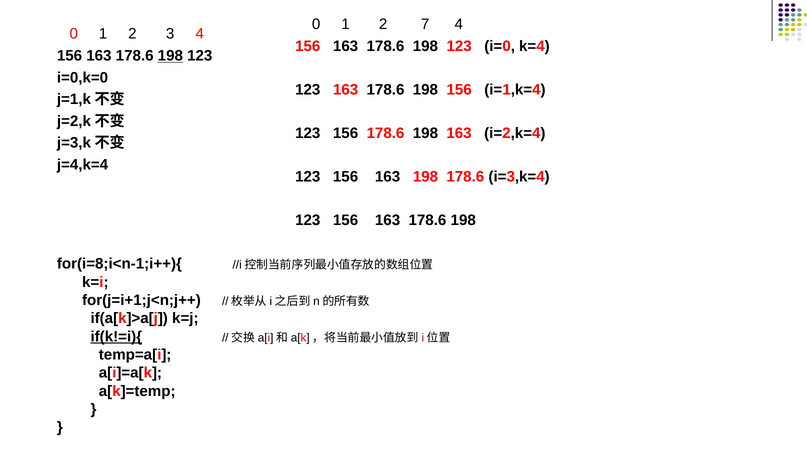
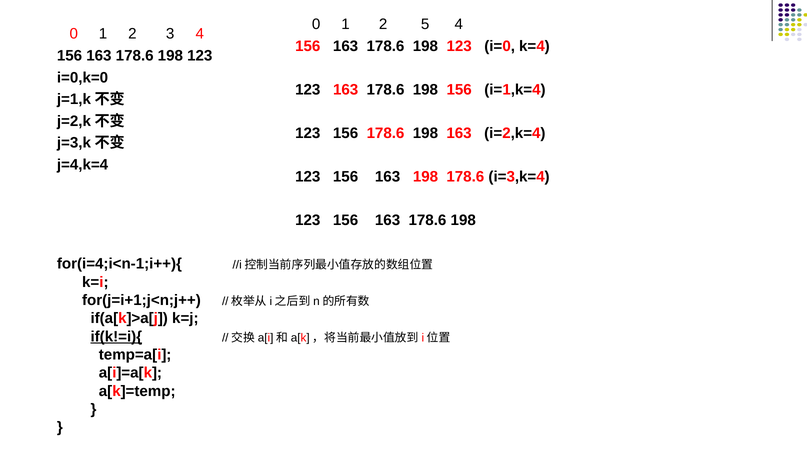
7: 7 -> 5
198 at (170, 56) underline: present -> none
for(i=8;i<n-1;i++){: for(i=8;i<n-1;i++){ -> for(i=4;i<n-1;i++){
